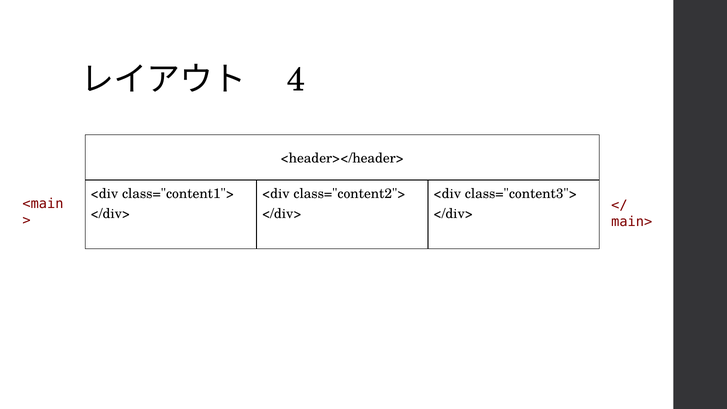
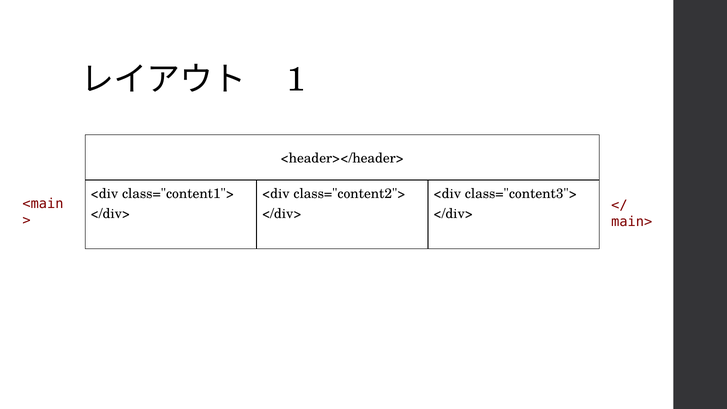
4: 4 -> 1
